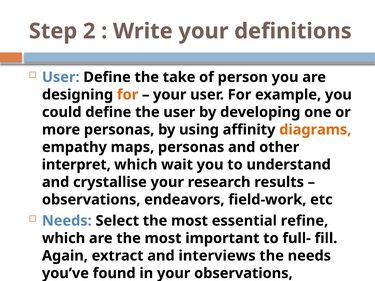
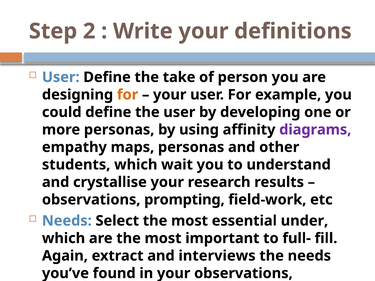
diagrams colour: orange -> purple
interpret: interpret -> students
endeavors: endeavors -> prompting
refine: refine -> under
